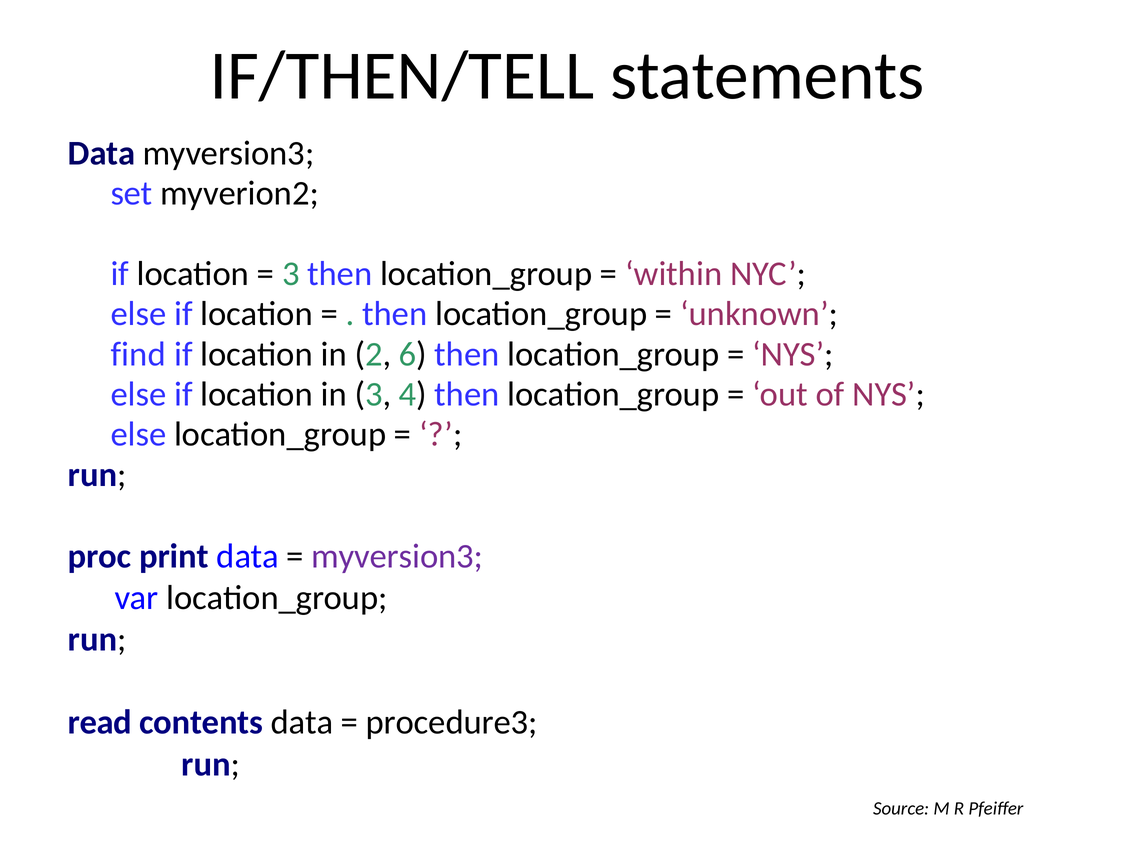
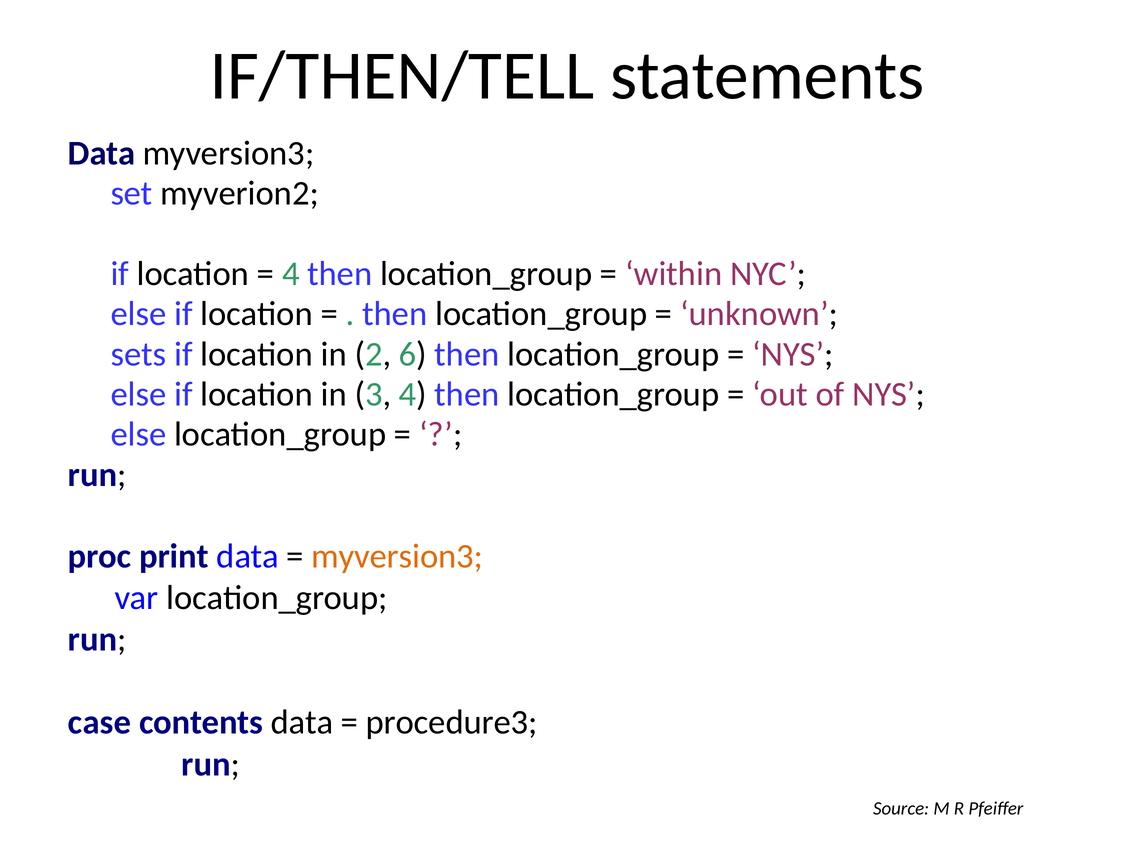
3 at (291, 274): 3 -> 4
find: find -> sets
myversion3 at (397, 556) colour: purple -> orange
read: read -> case
